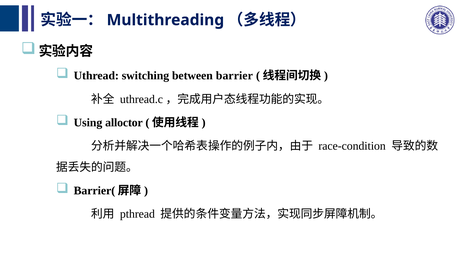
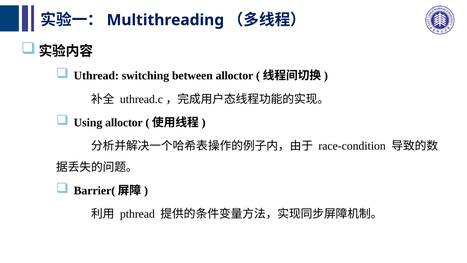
between barrier: barrier -> alloctor
